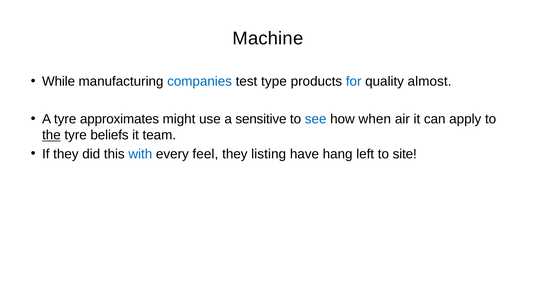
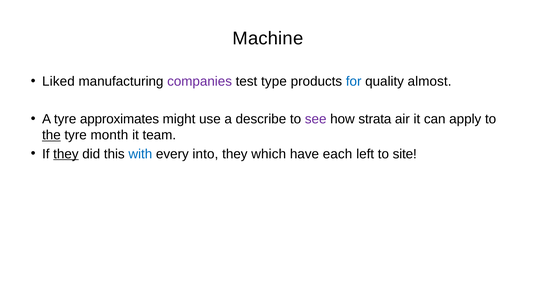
While: While -> Liked
companies colour: blue -> purple
sensitive: sensitive -> describe
see colour: blue -> purple
when: when -> strata
beliefs: beliefs -> month
they at (66, 154) underline: none -> present
feel: feel -> into
listing: listing -> which
hang: hang -> each
